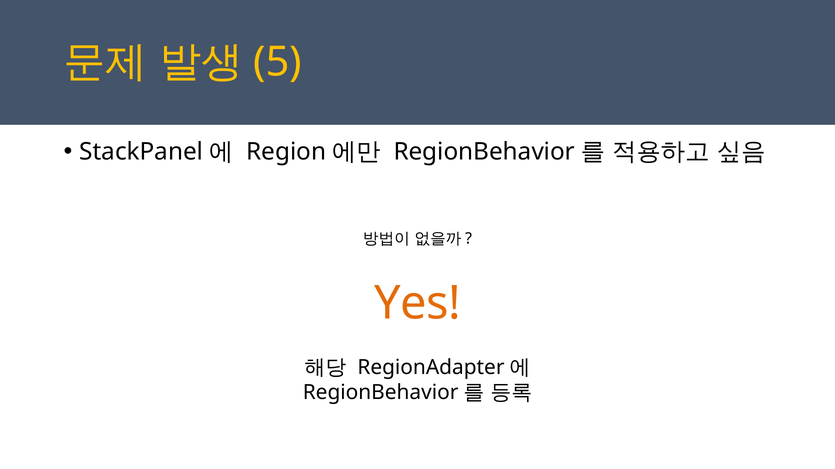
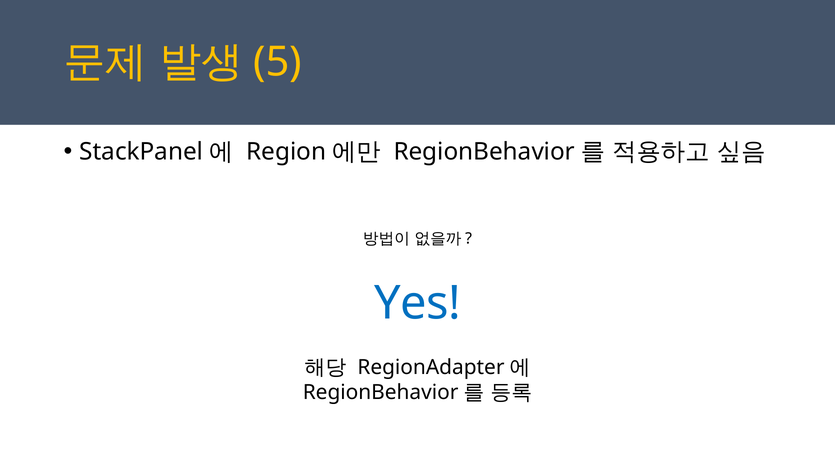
Yes colour: orange -> blue
